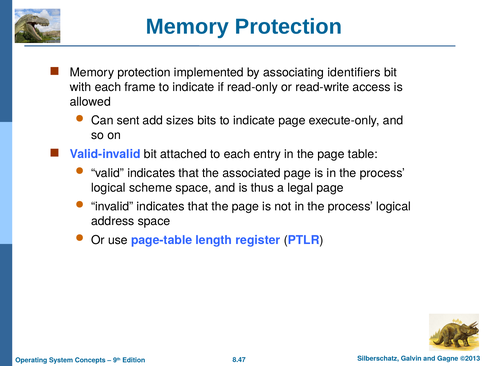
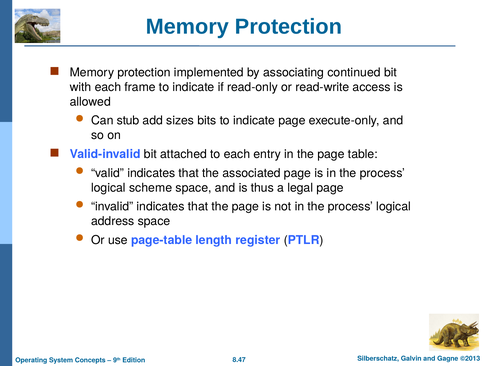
identifiers: identifiers -> continued
sent: sent -> stub
